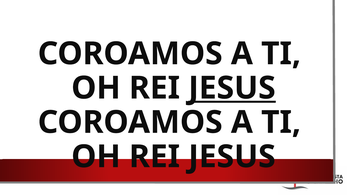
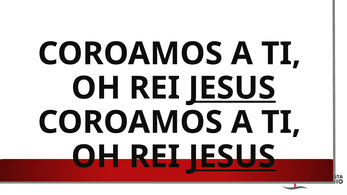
JESUS at (232, 157) underline: none -> present
